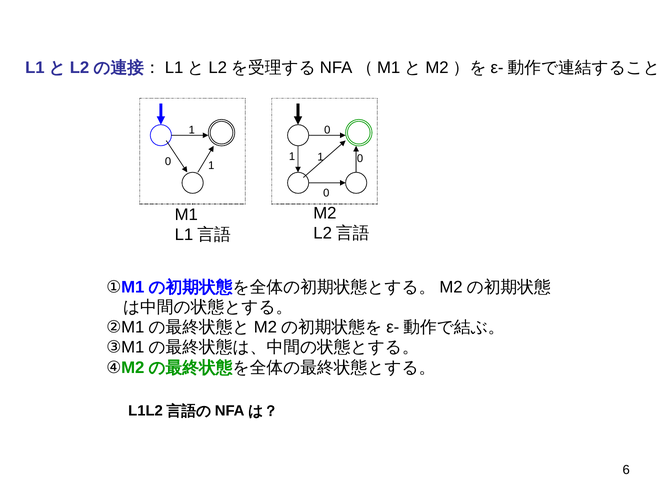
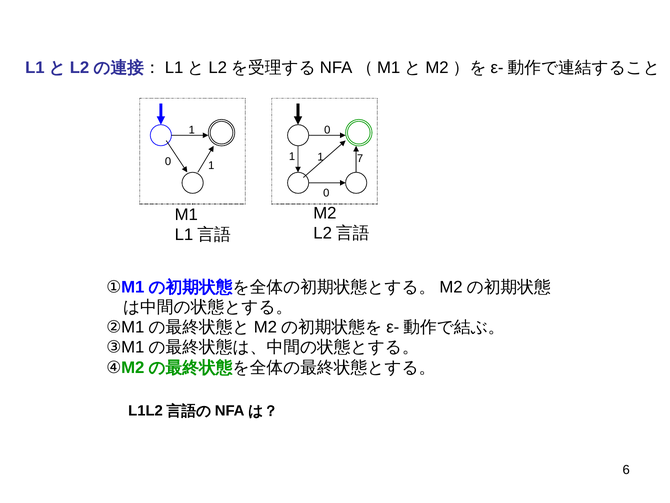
0 at (360, 158): 0 -> 7
